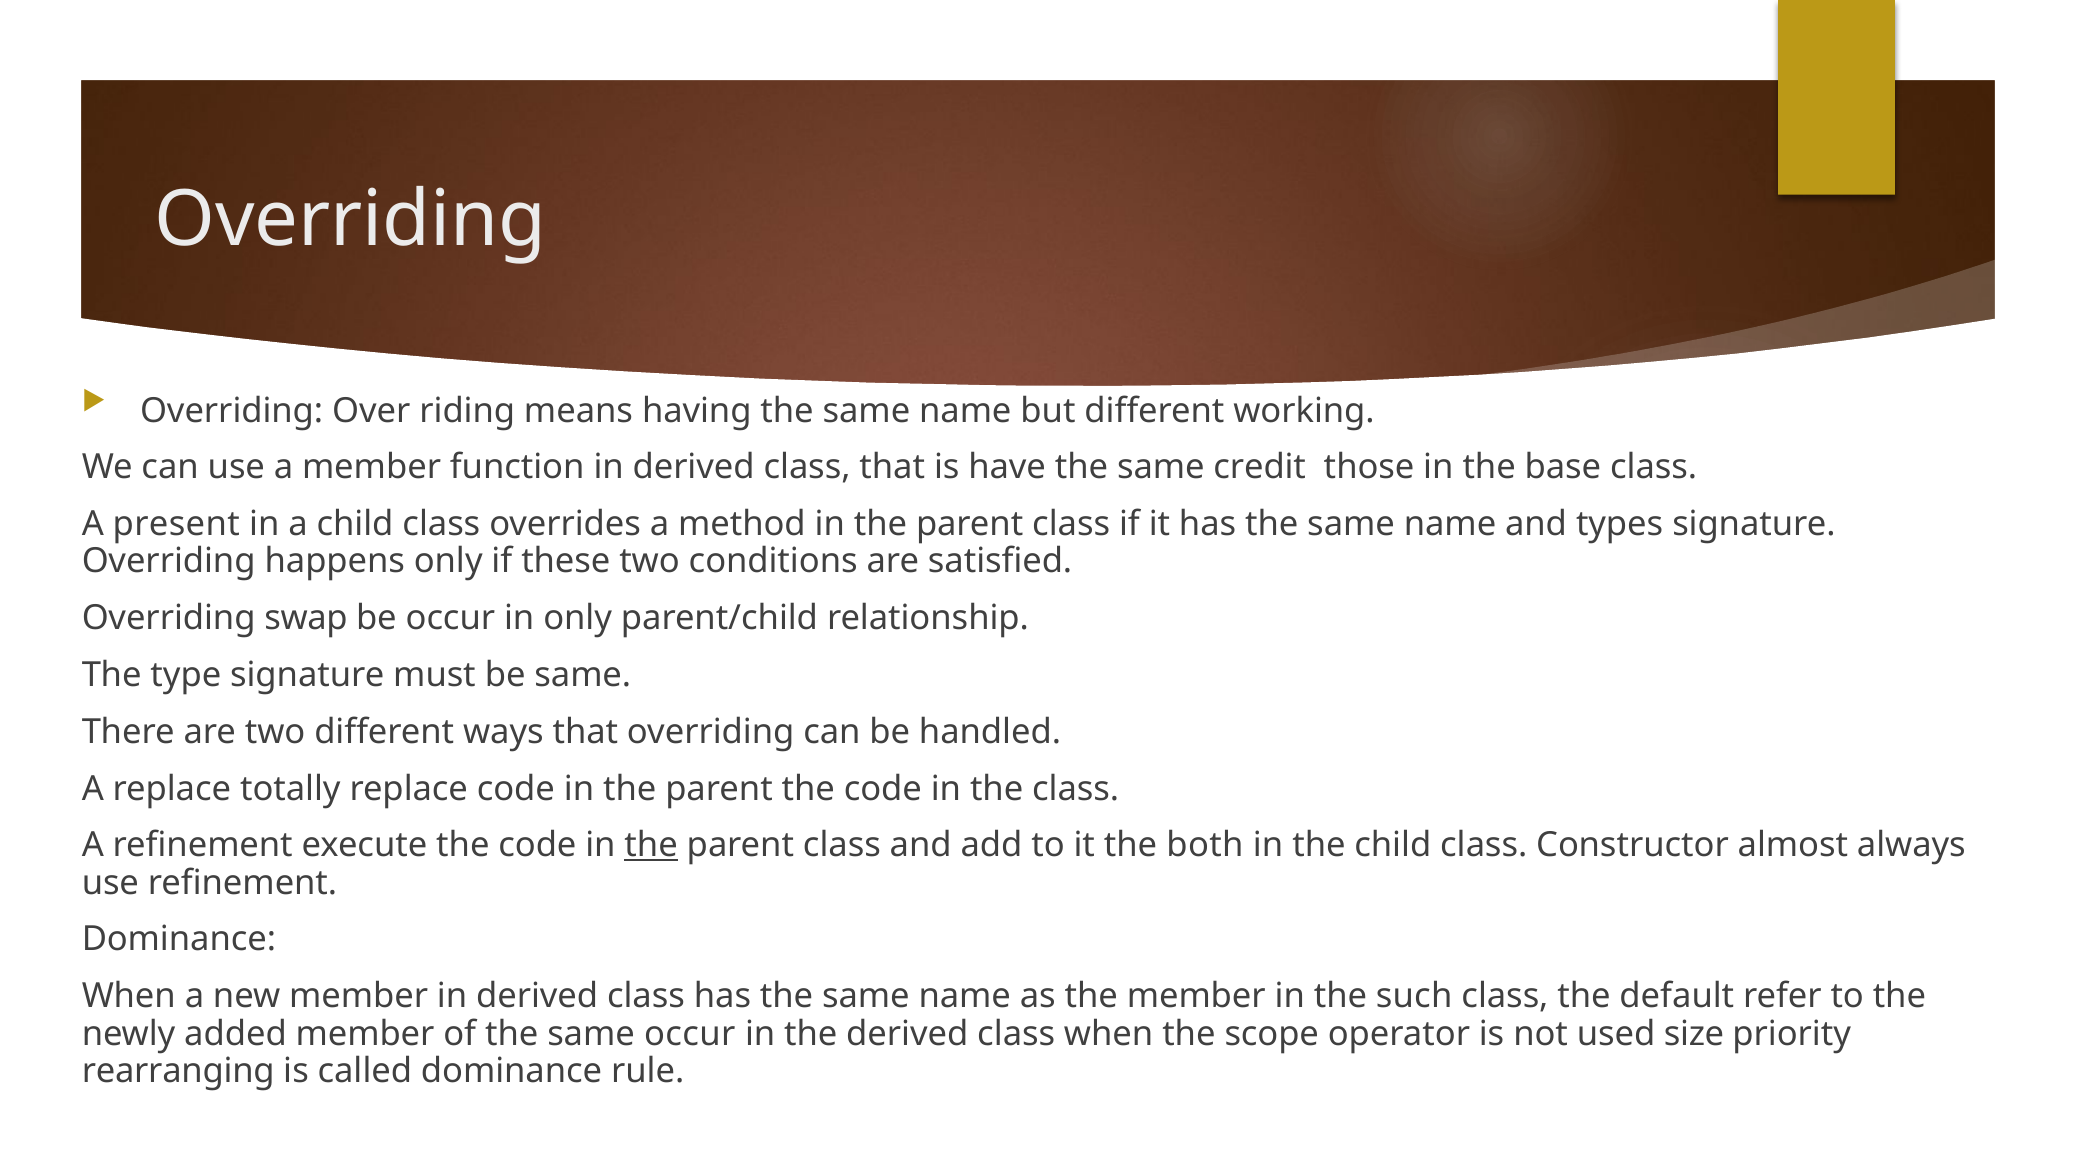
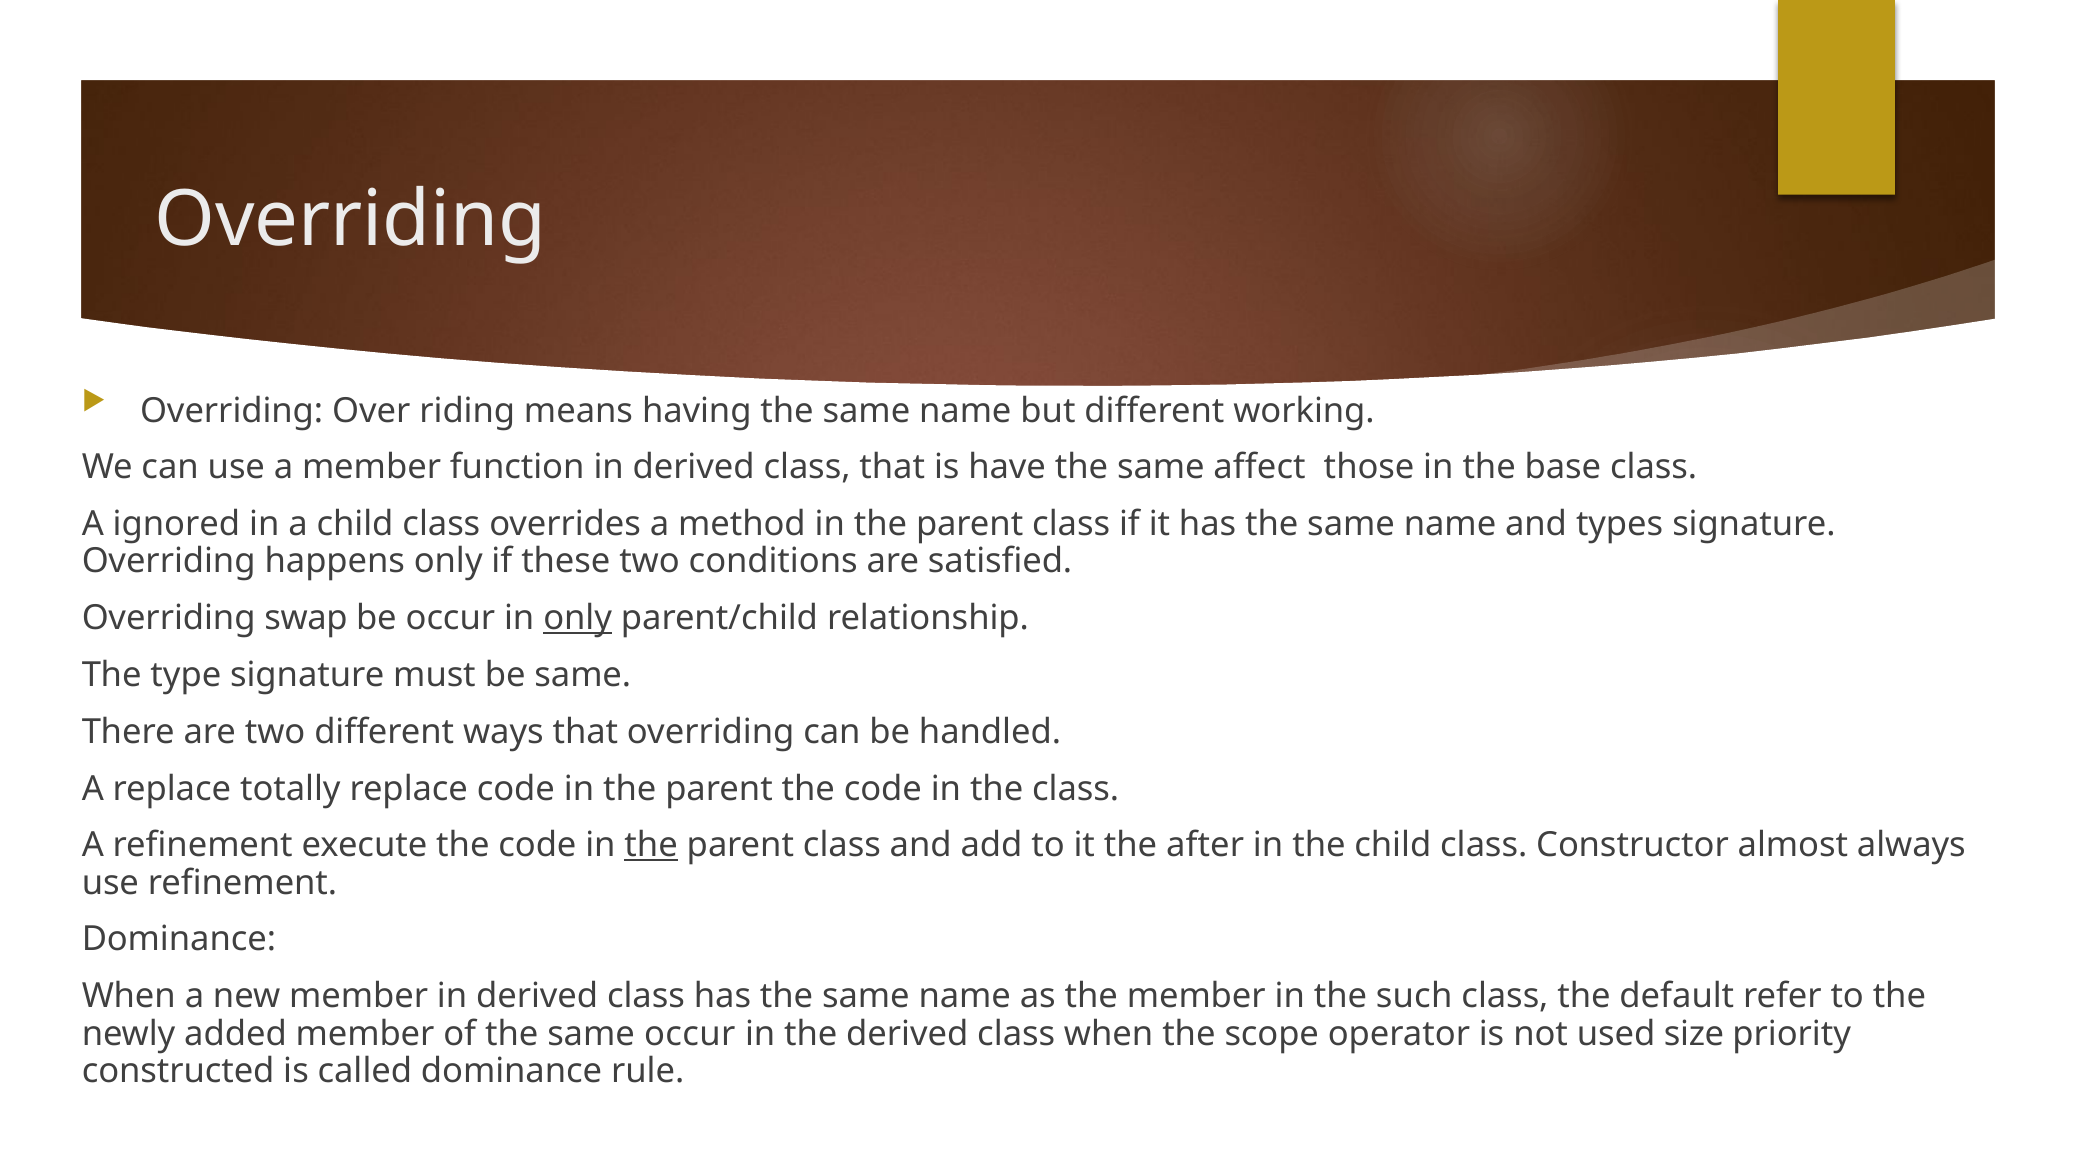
credit: credit -> affect
present: present -> ignored
only at (578, 618) underline: none -> present
both: both -> after
rearranging: rearranging -> constructed
